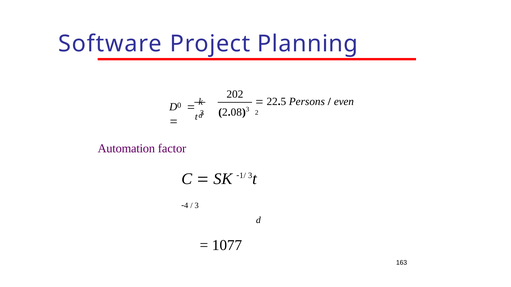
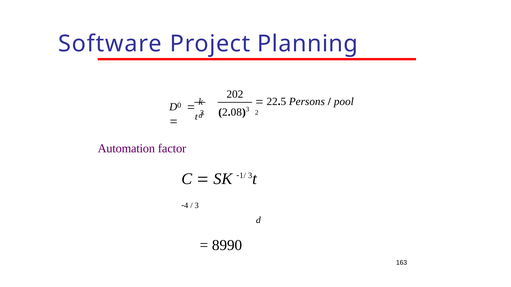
even: even -> pool
1077: 1077 -> 8990
